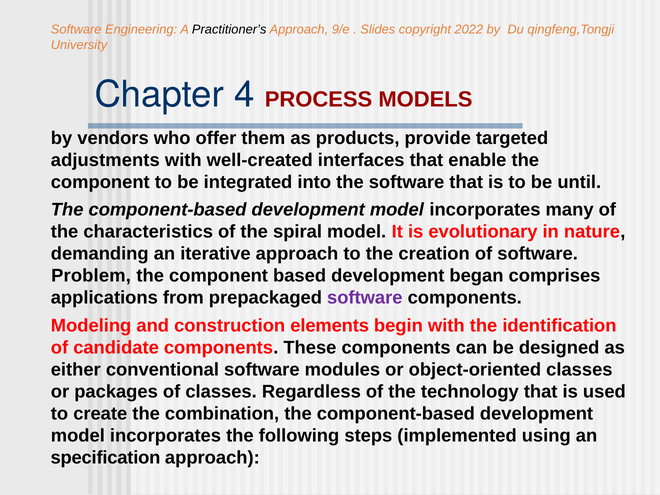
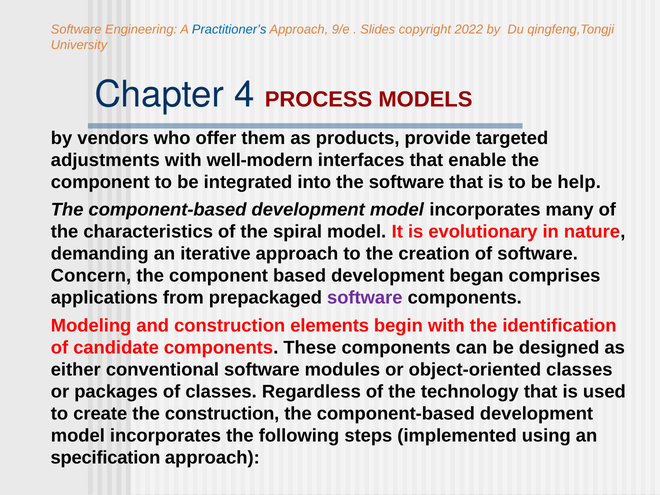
Practitioner’s colour: black -> blue
well-created: well-created -> well-modern
until: until -> help
Problem: Problem -> Concern
the combination: combination -> construction
